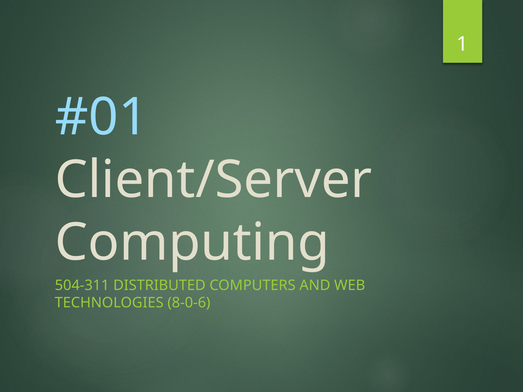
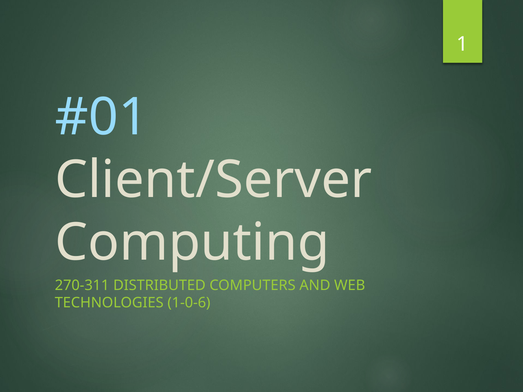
504-311: 504-311 -> 270-311
8-0-6: 8-0-6 -> 1-0-6
